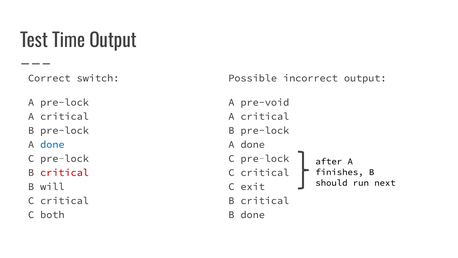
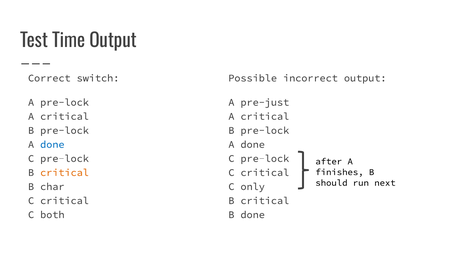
pre-void: pre-void -> pre-just
critical at (65, 172) colour: red -> orange
will: will -> char
exit: exit -> only
